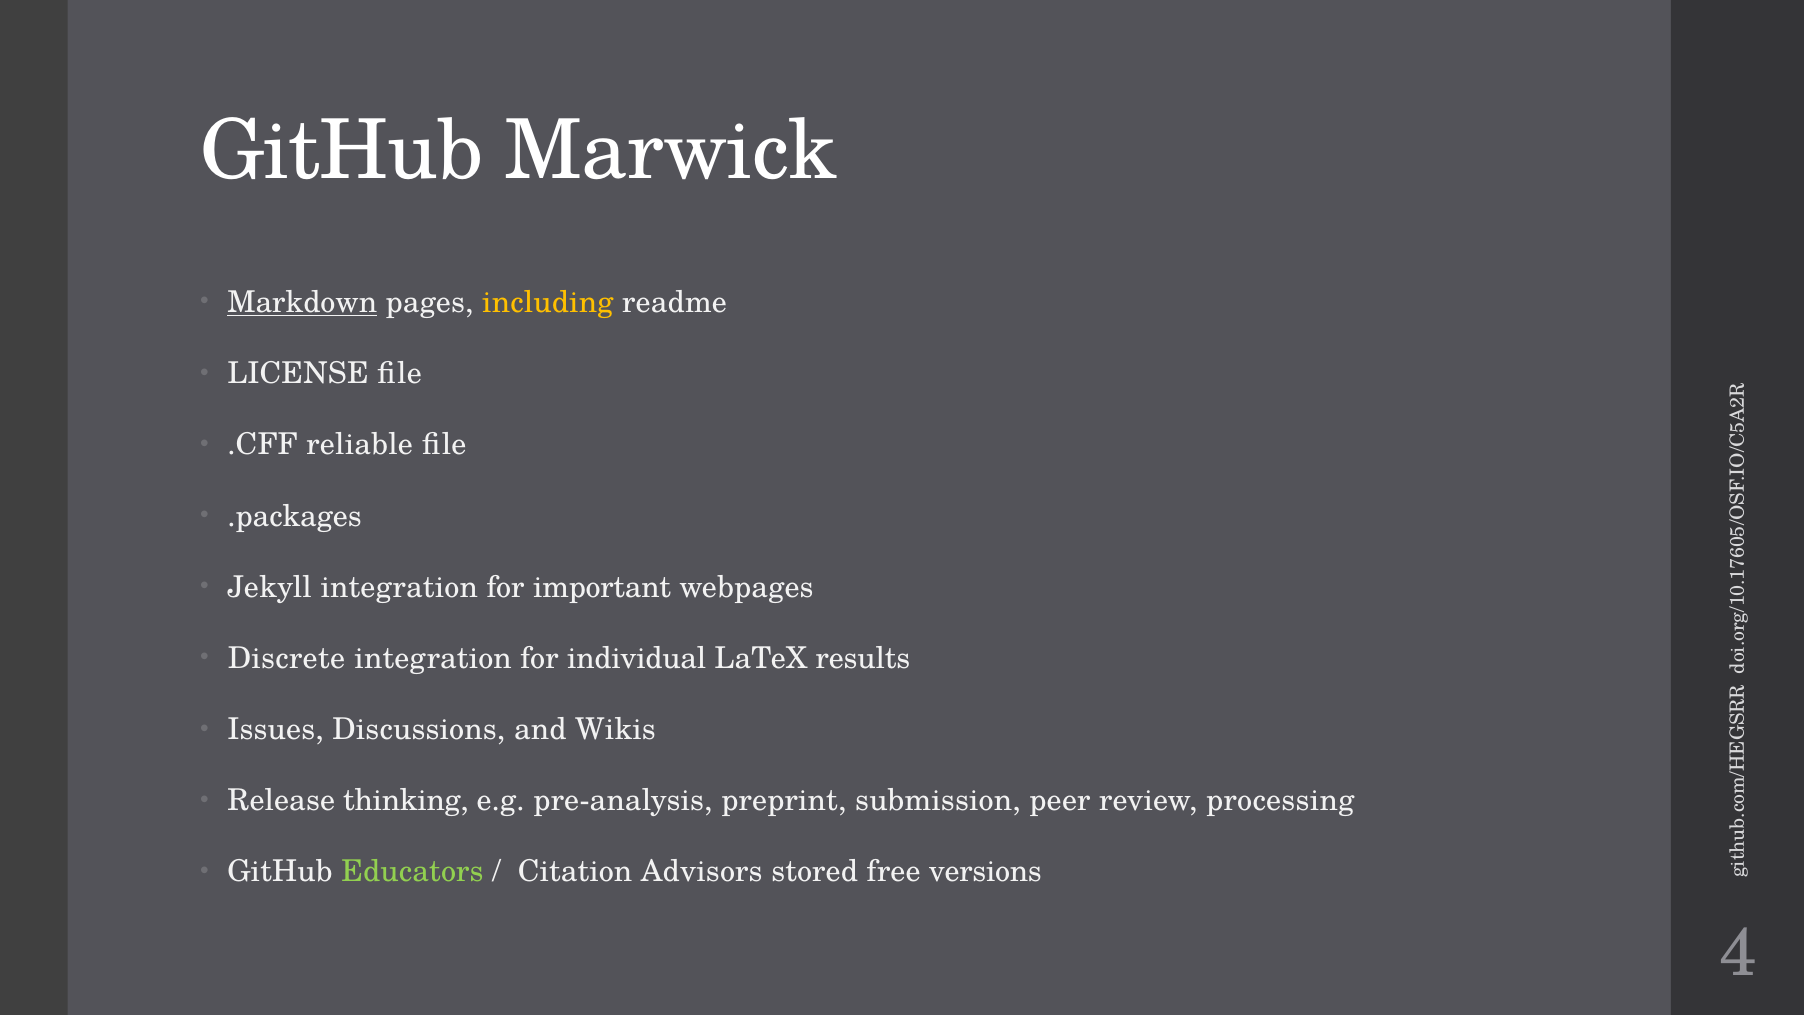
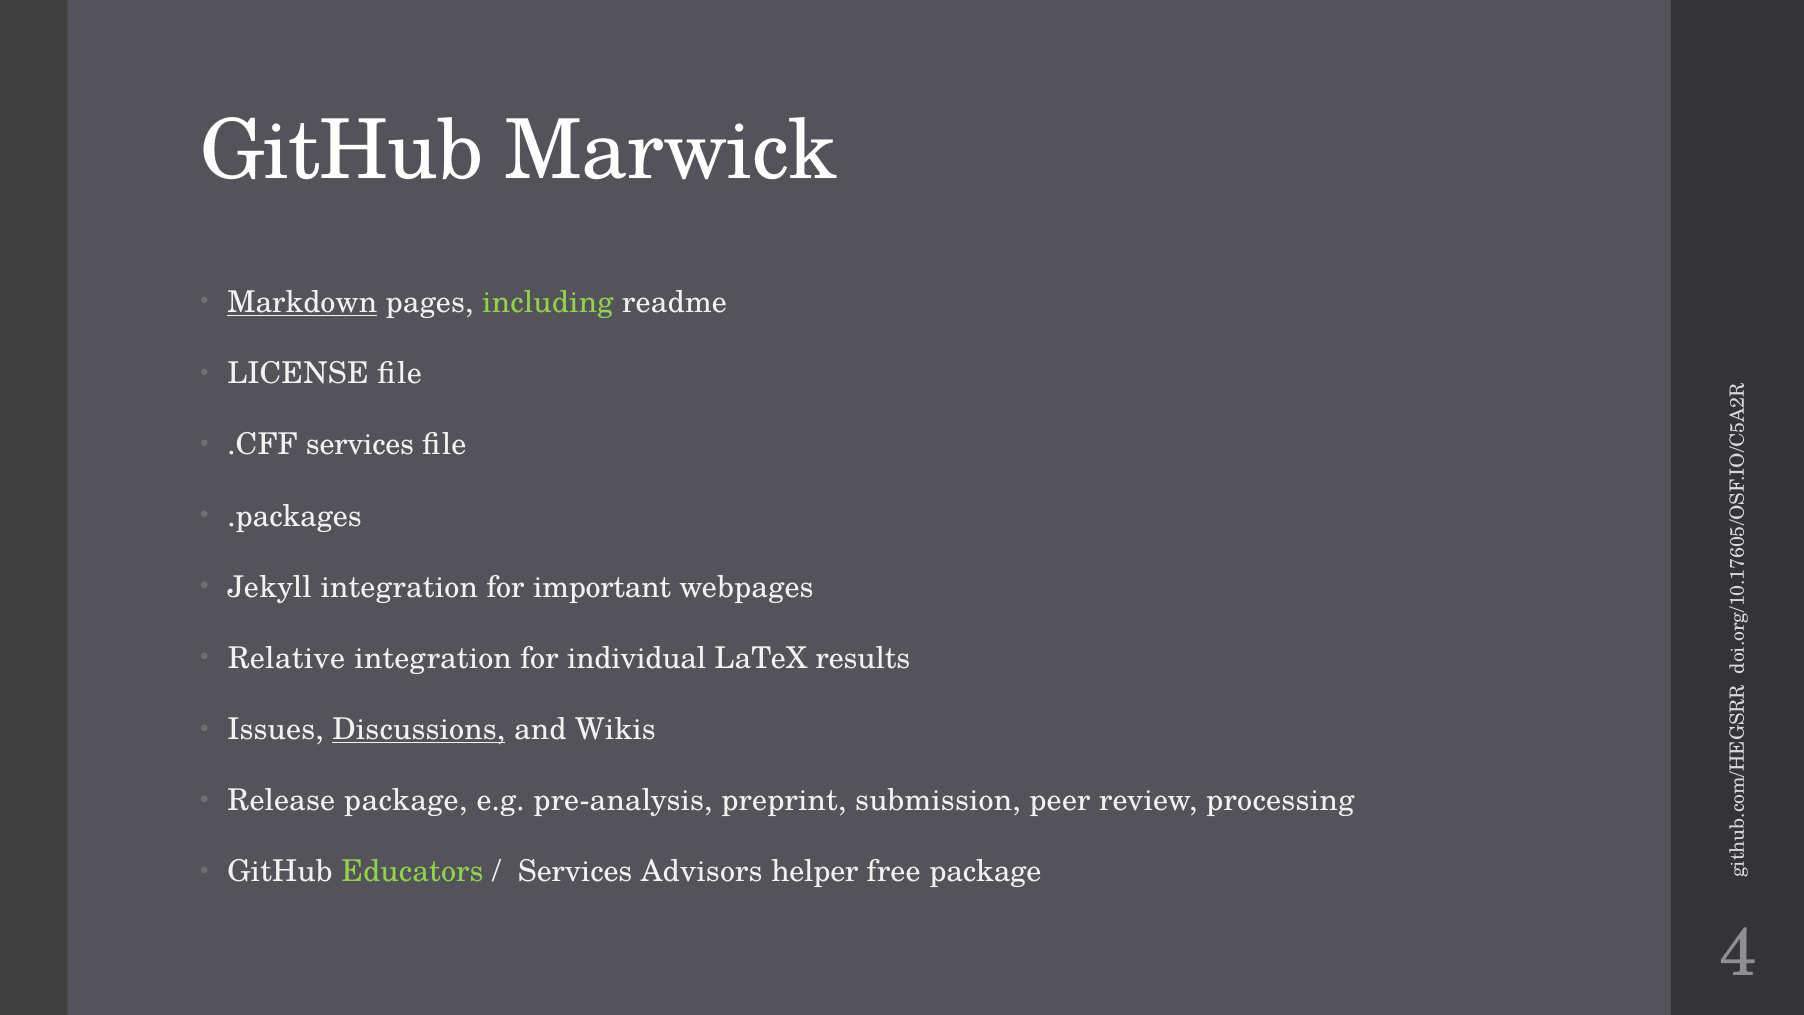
including colour: yellow -> light green
.CFF reliable: reliable -> services
Discrete: Discrete -> Relative
Discussions underline: none -> present
Release thinking: thinking -> package
Citation at (575, 872): Citation -> Services
stored: stored -> helper
free versions: versions -> package
